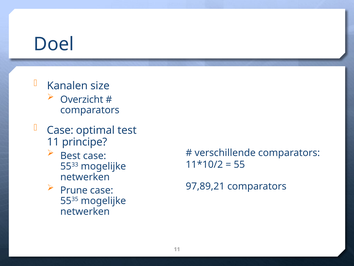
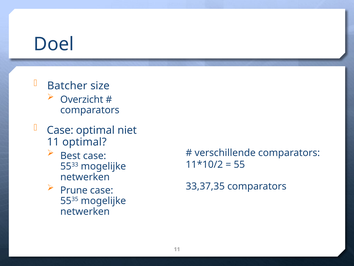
Kanalen: Kanalen -> Batcher
test: test -> niet
11 principe: principe -> optimal
97,89,21: 97,89,21 -> 33,37,35
